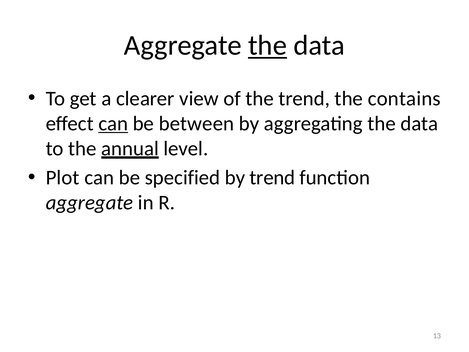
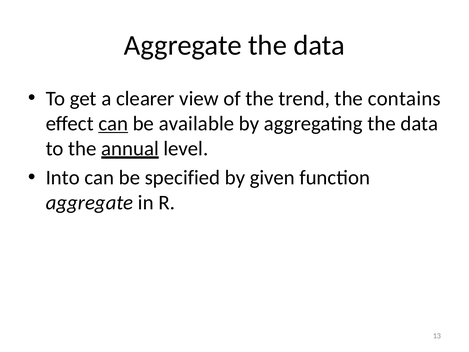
the at (268, 45) underline: present -> none
between: between -> available
Plot: Plot -> Into
by trend: trend -> given
